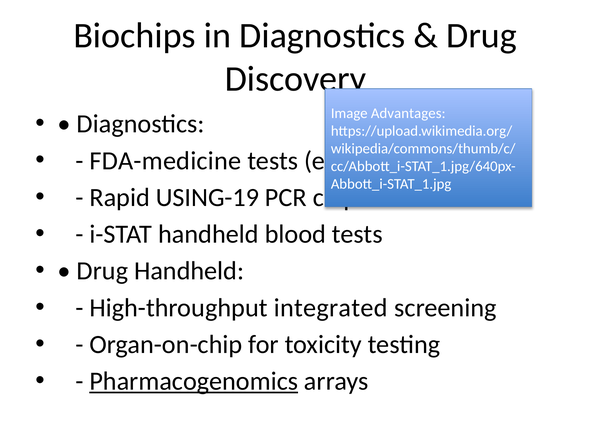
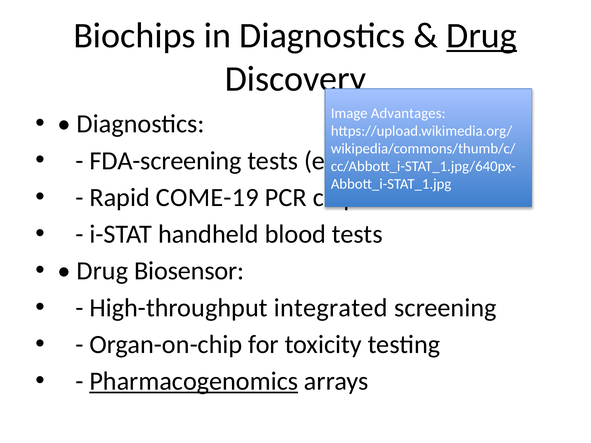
Drug at (482, 36) underline: none -> present
FDA-medicine: FDA-medicine -> FDA-screening
USING-19: USING-19 -> COME-19
Drug Handheld: Handheld -> Biosensor
